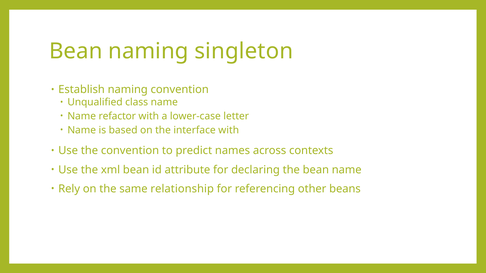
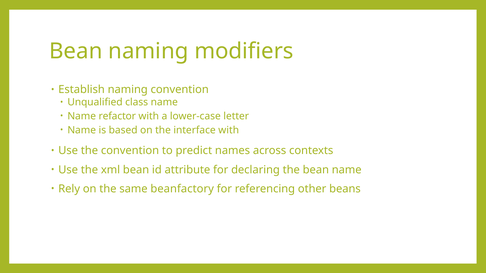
singleton: singleton -> modifiers
relationship: relationship -> beanfactory
